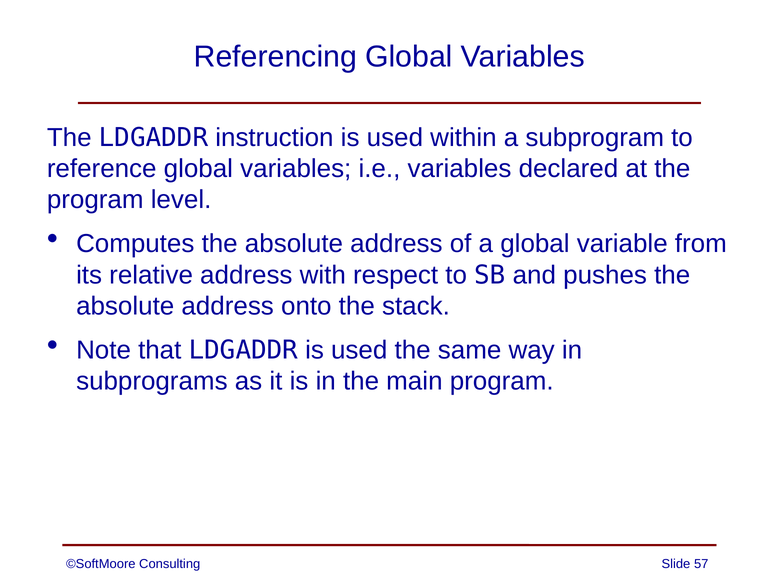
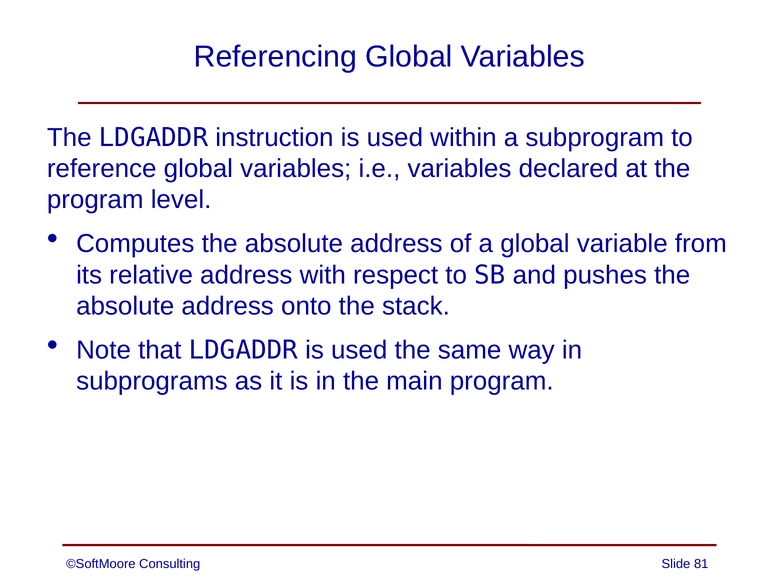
57: 57 -> 81
